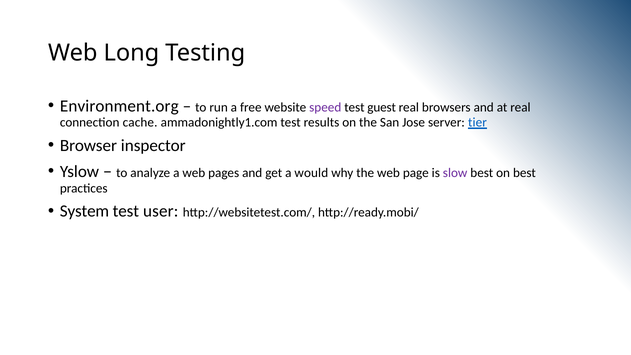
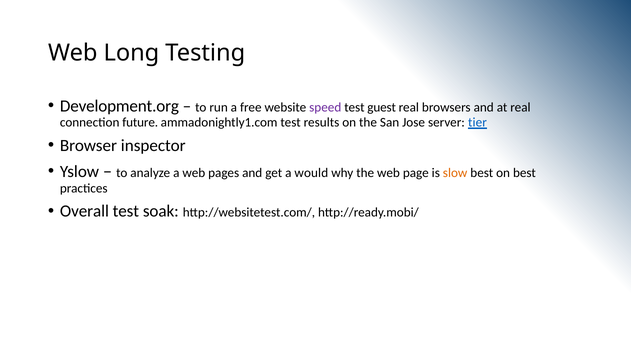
Environment.org: Environment.org -> Development.org
cache: cache -> future
slow colour: purple -> orange
System: System -> Overall
user: user -> soak
